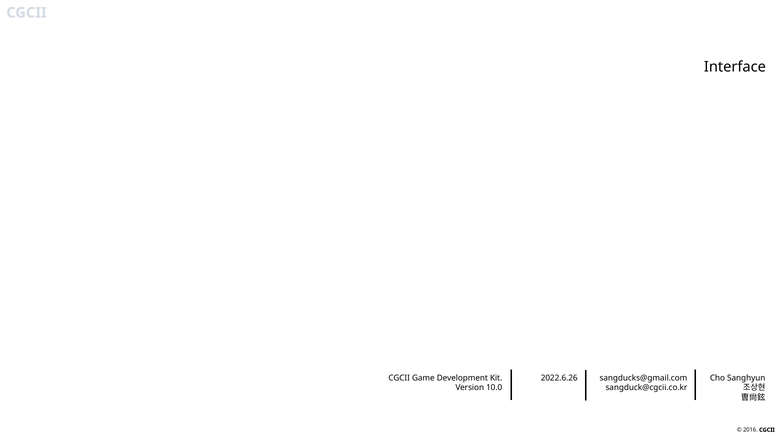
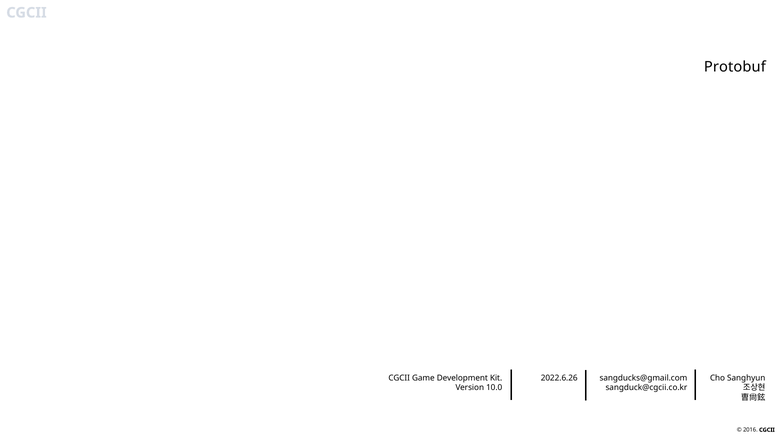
Interface: Interface -> Protobuf
